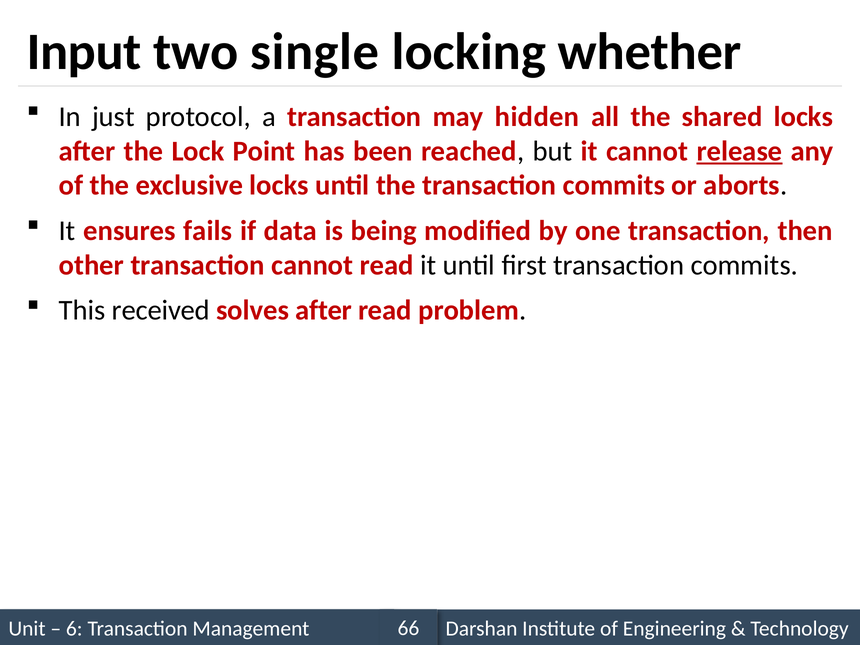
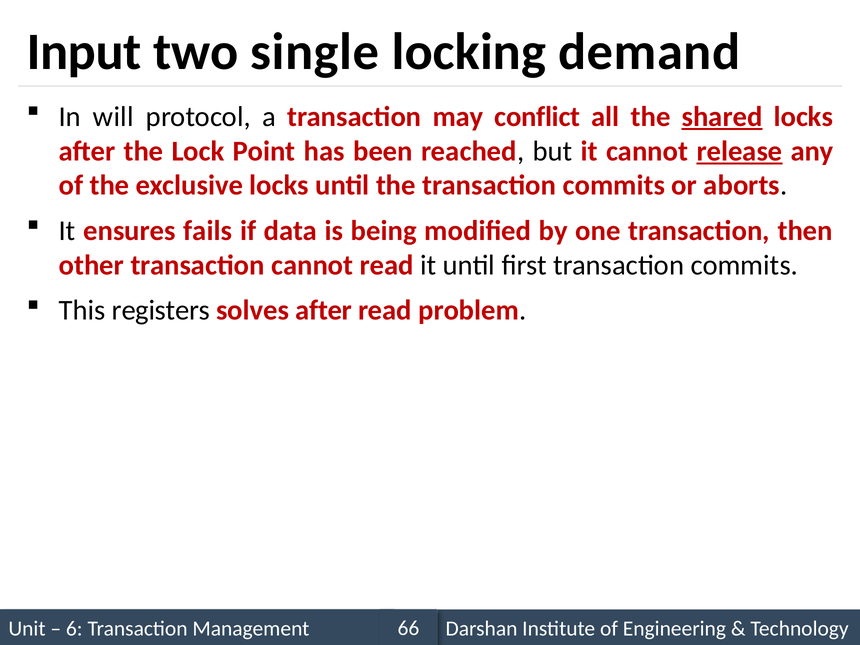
whether: whether -> demand
just: just -> will
hidden: hidden -> conflict
shared underline: none -> present
received: received -> registers
